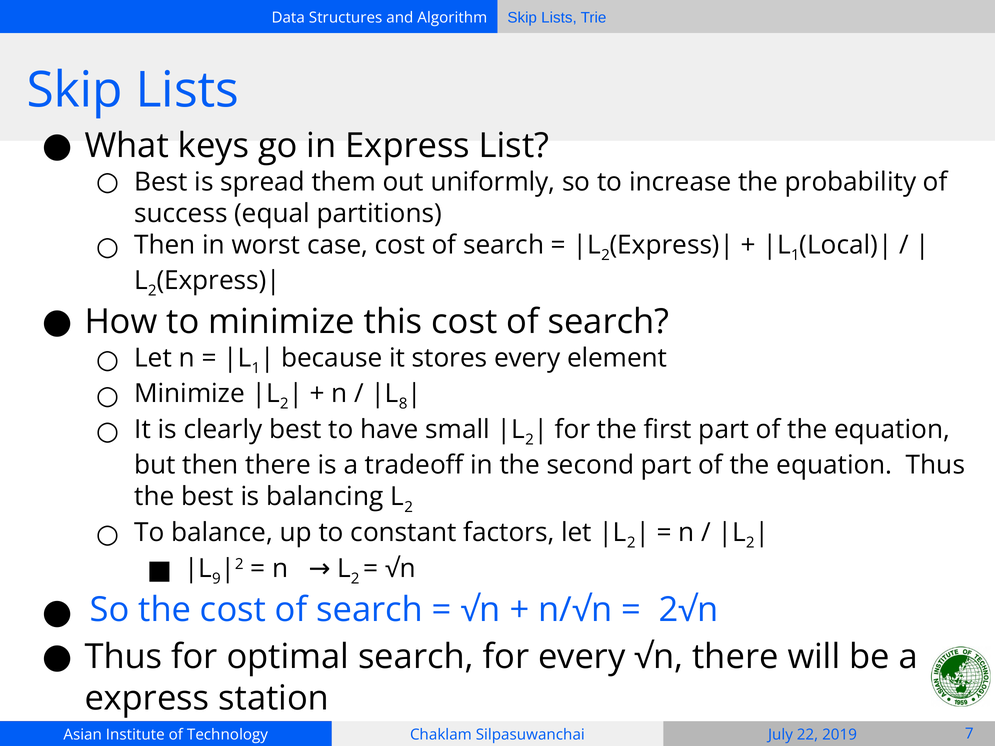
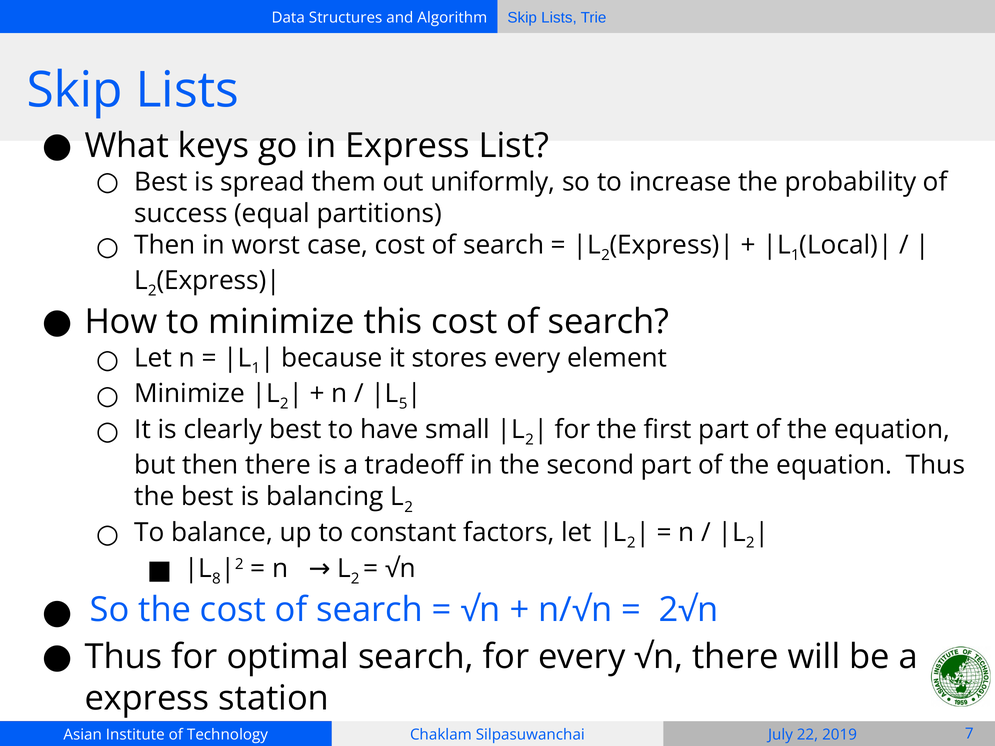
8: 8 -> 5
9: 9 -> 8
